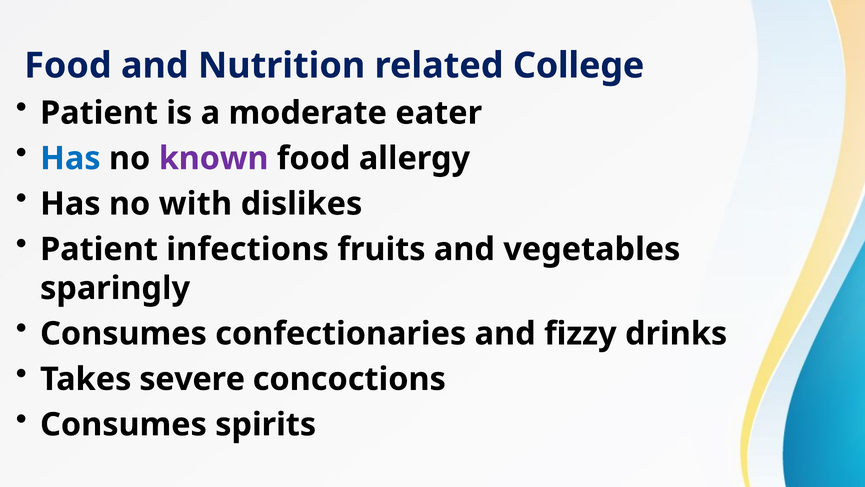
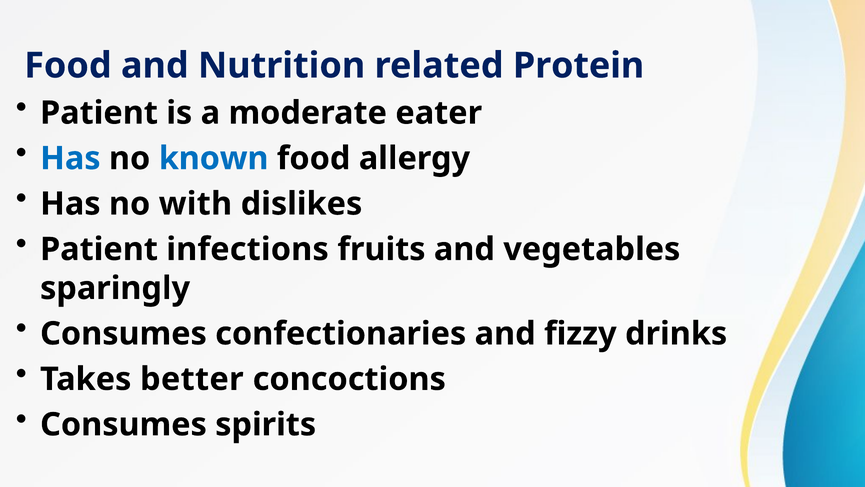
College: College -> Protein
known colour: purple -> blue
severe: severe -> better
